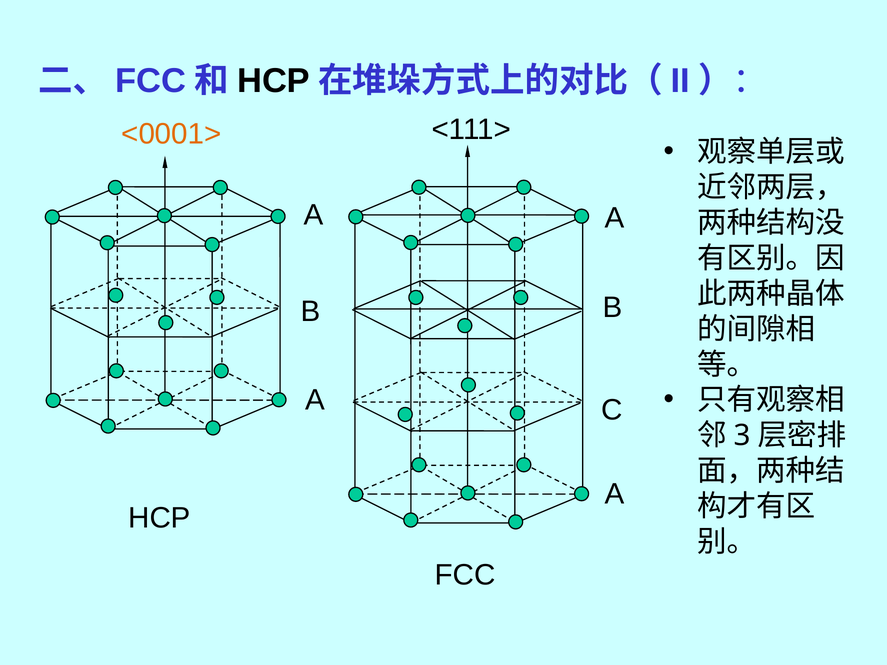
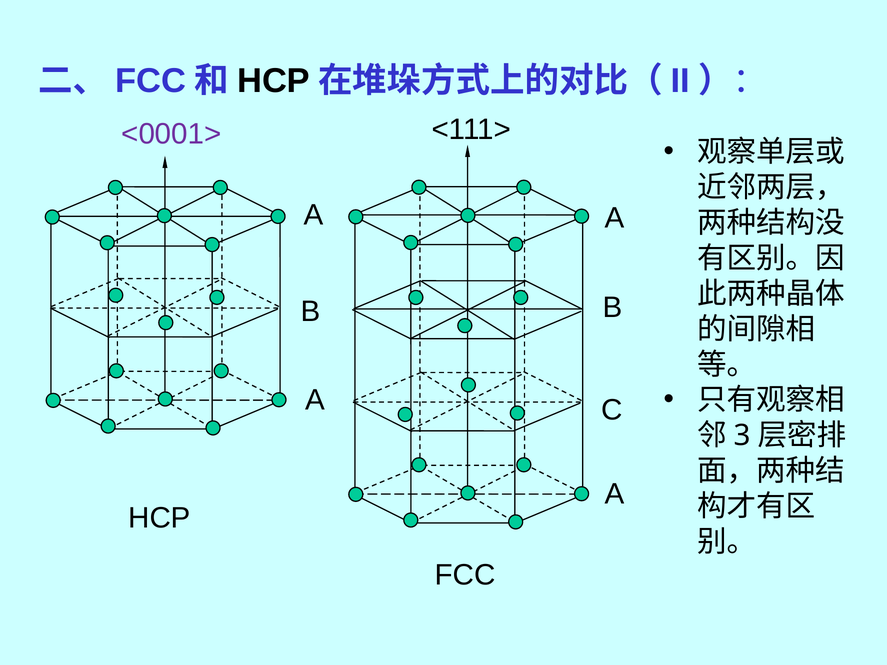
<0001> colour: orange -> purple
